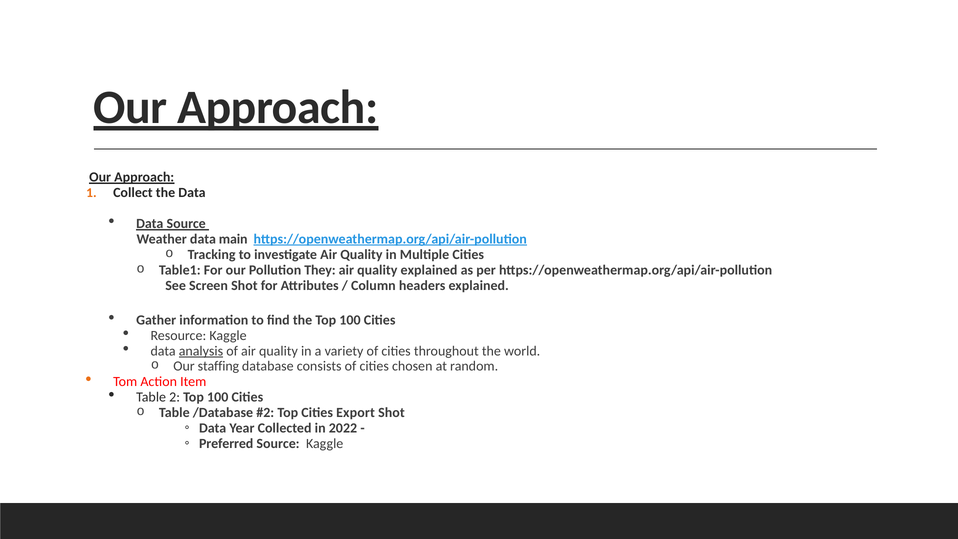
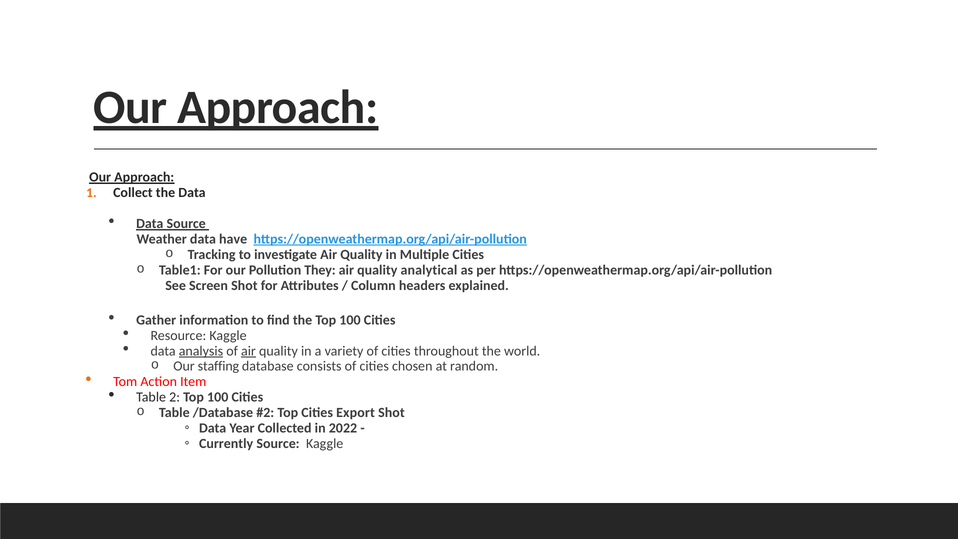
main: main -> have
quality explained: explained -> analytical
air at (248, 351) underline: none -> present
Preferred: Preferred -> Currently
